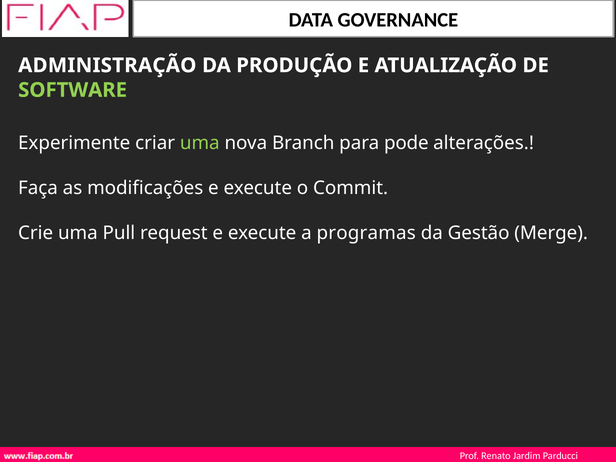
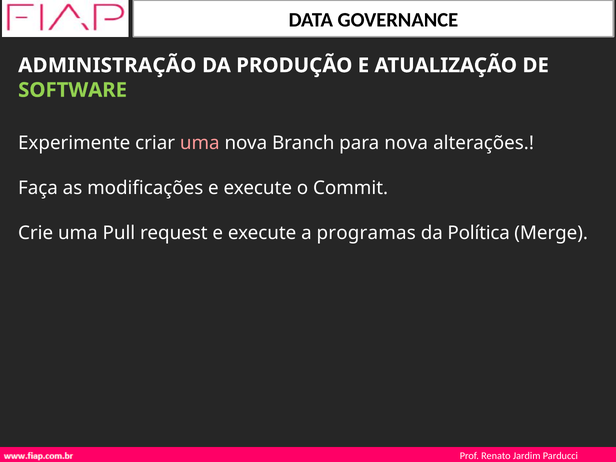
uma at (200, 143) colour: light green -> pink
para pode: pode -> nova
Gestão: Gestão -> Política
